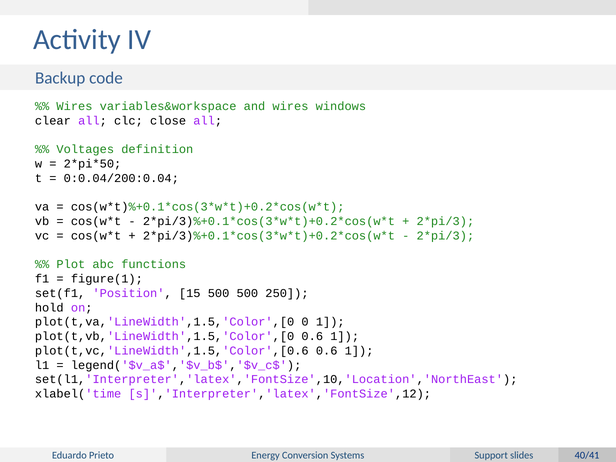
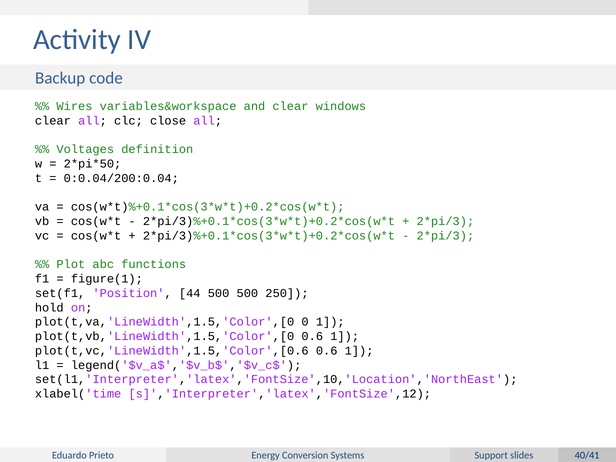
and wires: wires -> clear
15: 15 -> 44
